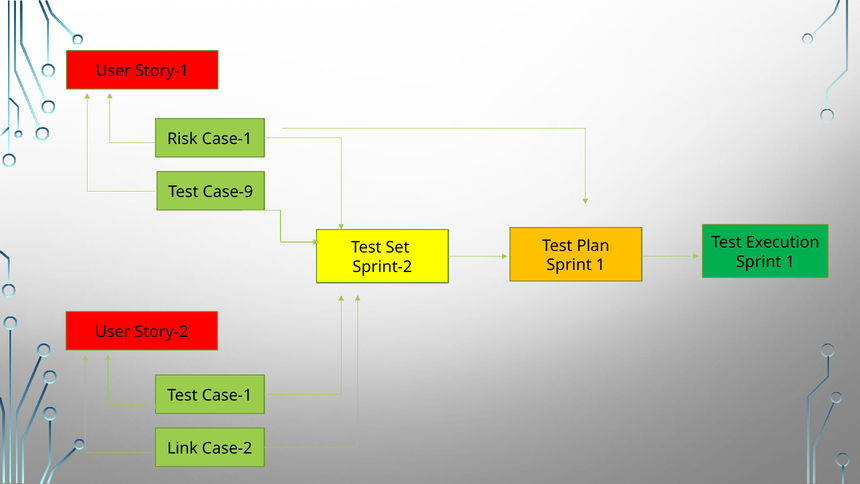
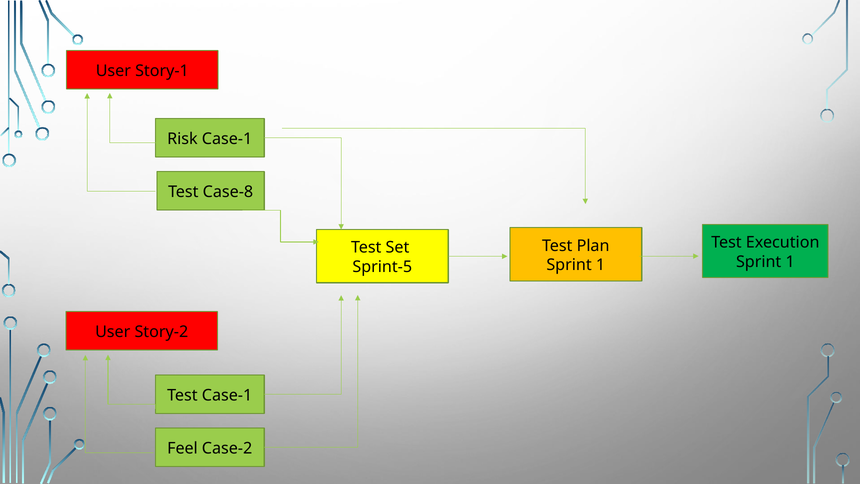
Case-9: Case-9 -> Case-8
Sprint-2: Sprint-2 -> Sprint-5
Link: Link -> Feel
